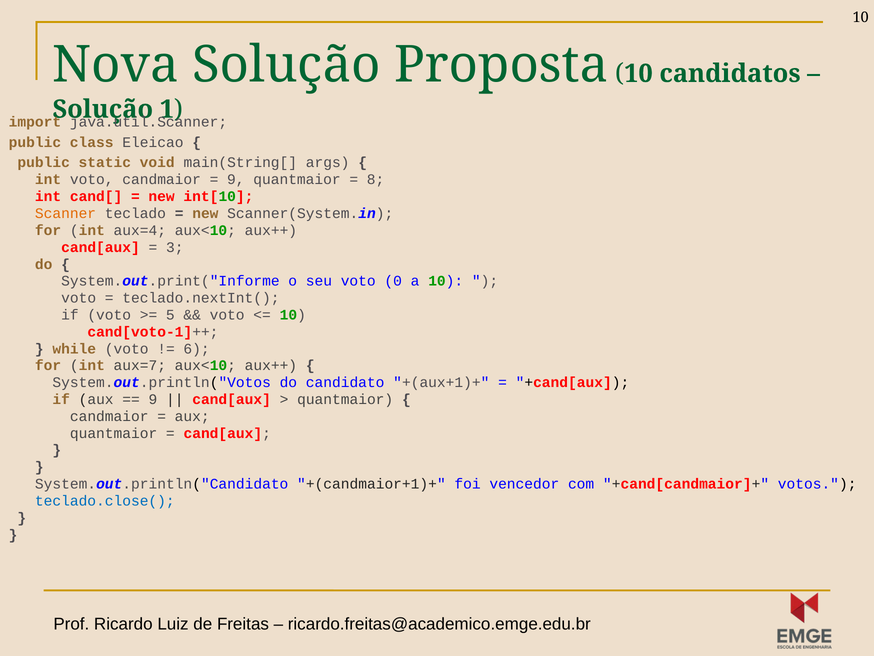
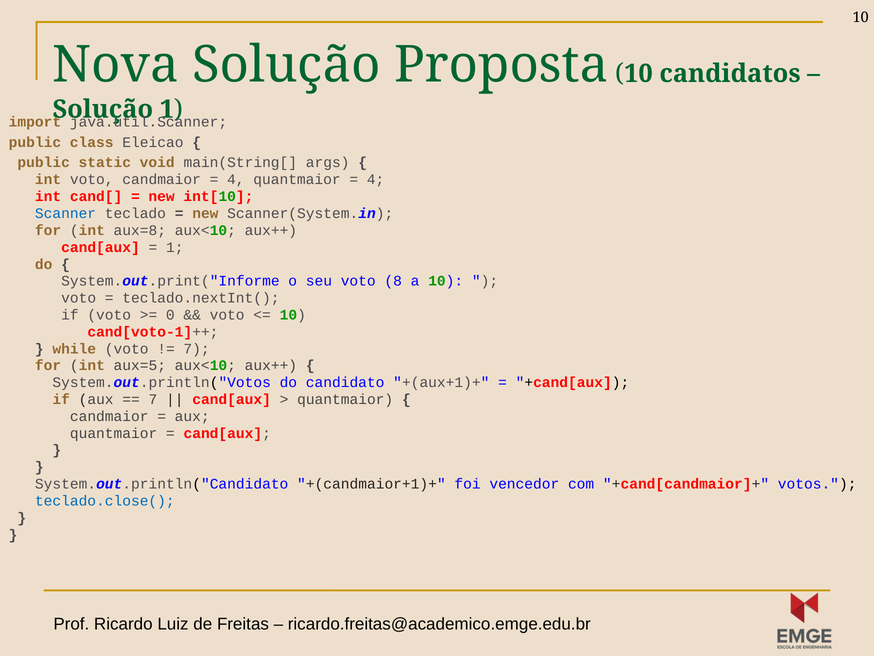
9 at (236, 180): 9 -> 4
8 at (376, 180): 8 -> 4
Scanner colour: orange -> blue
aux=4: aux=4 -> aux=8
3 at (175, 247): 3 -> 1
0: 0 -> 8
5: 5 -> 0
6 at (197, 348): 6 -> 7
aux=7: aux=7 -> aux=5
9 at (153, 399): 9 -> 7
